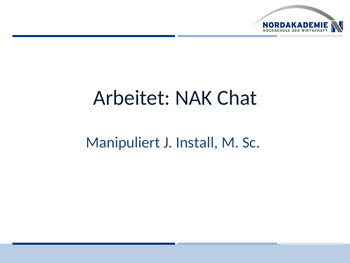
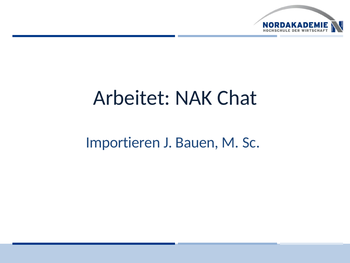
Manipuliert: Manipuliert -> Importieren
Install: Install -> Bauen
